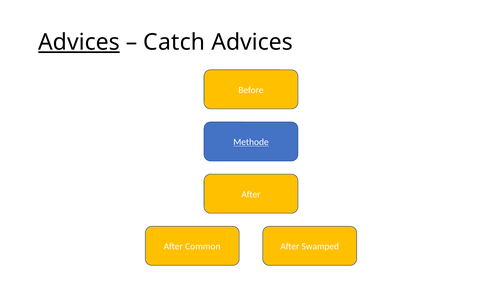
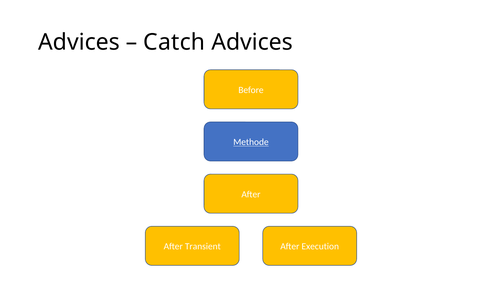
Advices at (79, 42) underline: present -> none
Common: Common -> Transient
Swamped: Swamped -> Execution
